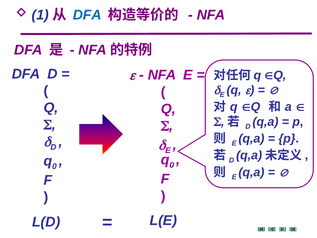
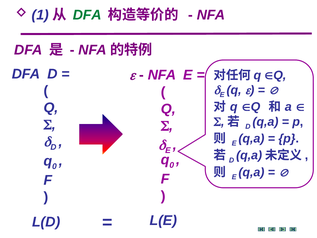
DFA at (87, 15) colour: blue -> green
